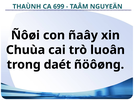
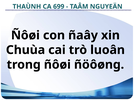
trong daét: daét -> ñôøi
